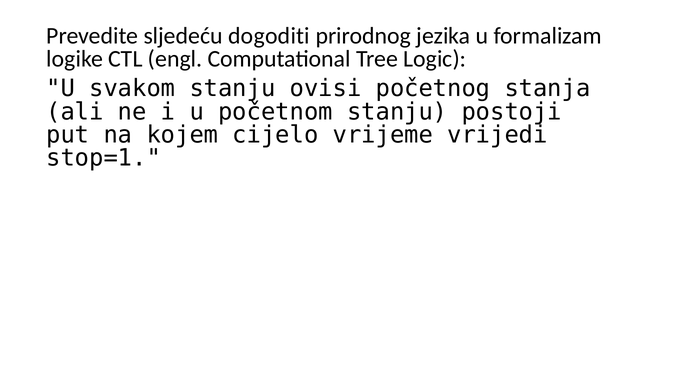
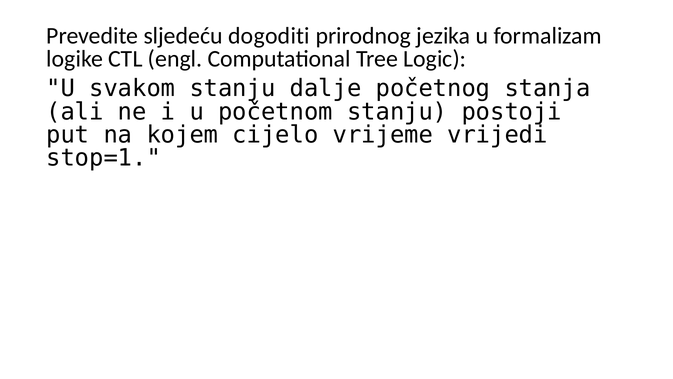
ovisi: ovisi -> dalje
